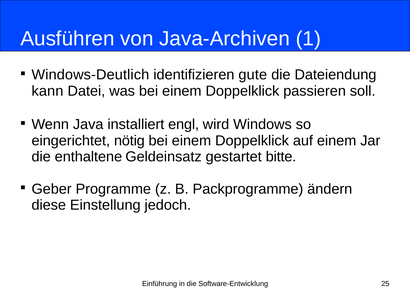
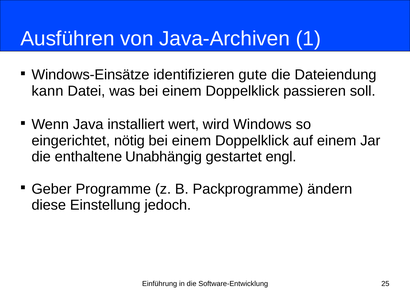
Windows-Deutlich: Windows-Deutlich -> Windows-Einsätze
engl: engl -> wert
Geldeinsatz: Geldeinsatz -> Unabhängig
bitte: bitte -> engl
